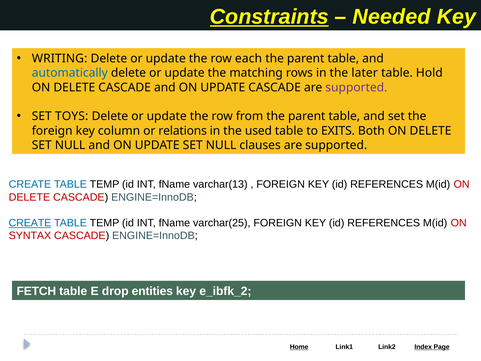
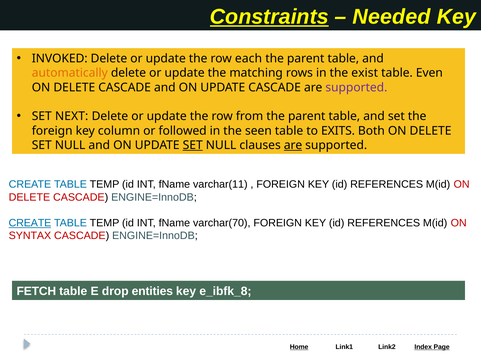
WRITING: WRITING -> INVOKED
automatically colour: blue -> orange
later: later -> exist
Hold: Hold -> Even
TOYS: TOYS -> NEXT
relations: relations -> followed
used: used -> seen
SET at (193, 145) underline: none -> present
are at (293, 145) underline: none -> present
varchar(13: varchar(13 -> varchar(11
varchar(25: varchar(25 -> varchar(70
e_ibfk_2: e_ibfk_2 -> e_ibfk_8
